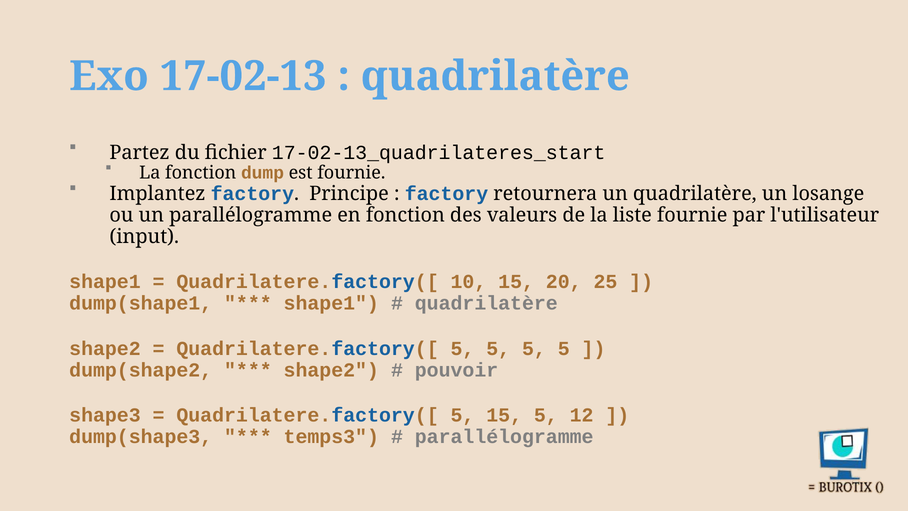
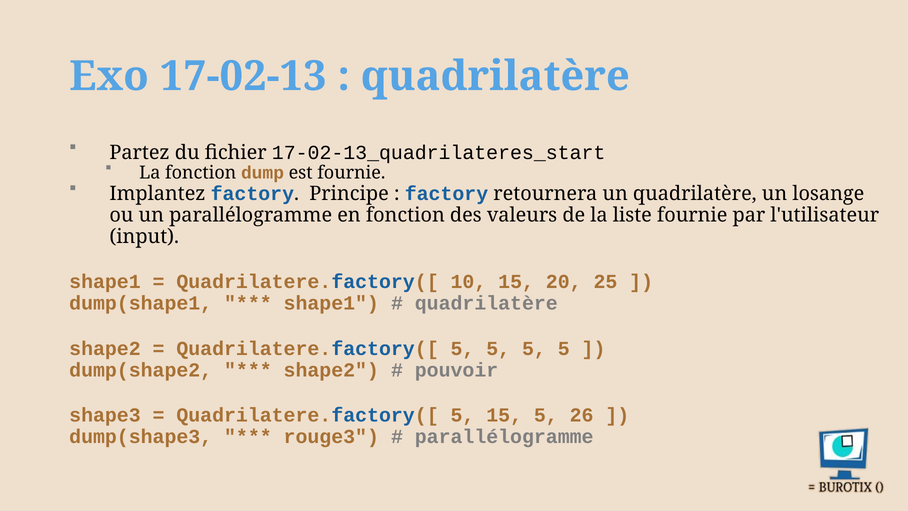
12: 12 -> 26
temps3: temps3 -> rouge3
